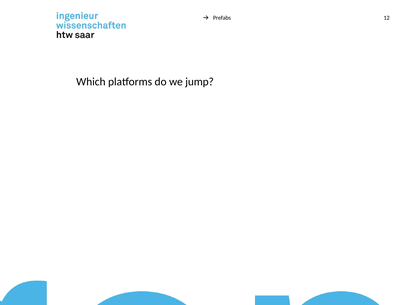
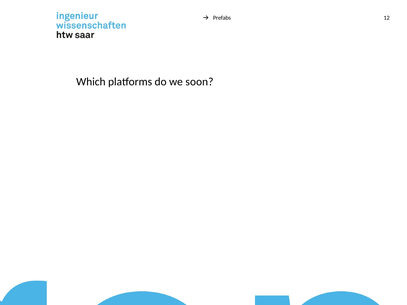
jump: jump -> soon
